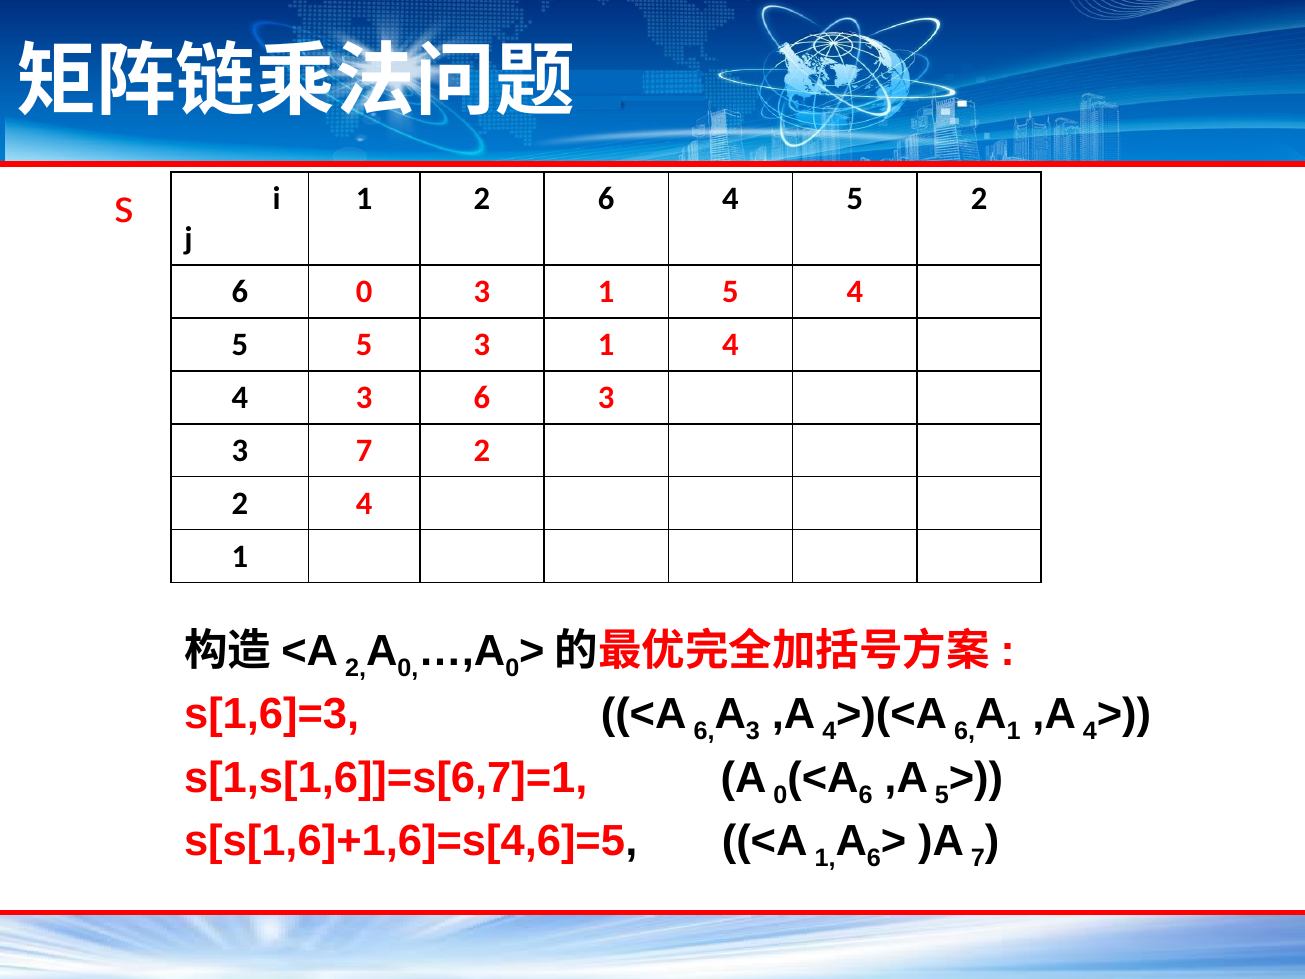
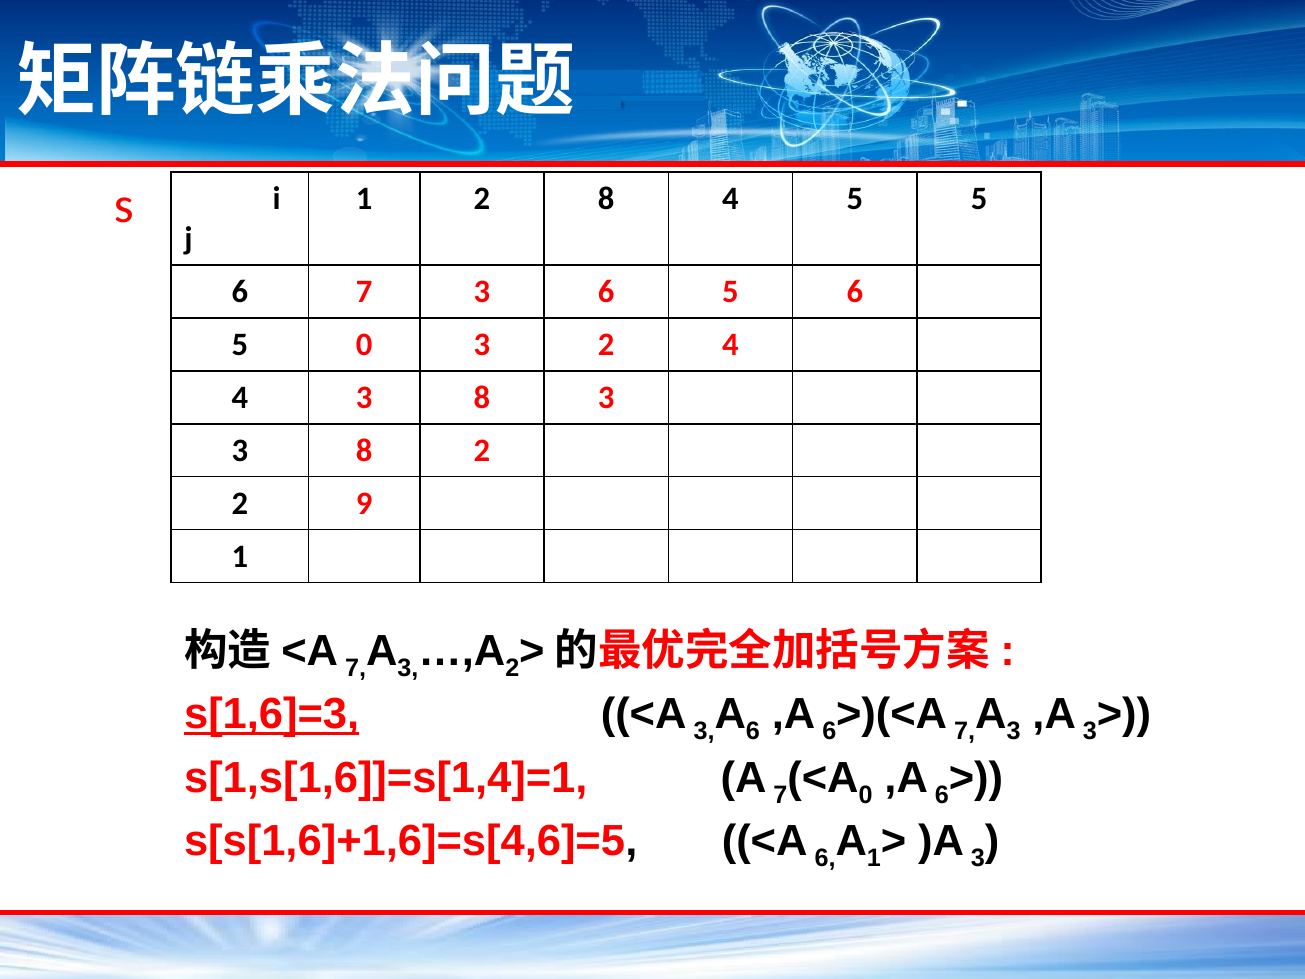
1 2 6: 6 -> 8
5 2: 2 -> 5
6 0: 0 -> 7
1 at (606, 292): 1 -> 6
4 at (855, 292): 4 -> 6
5 5: 5 -> 0
1 at (606, 345): 1 -> 2
4 3 6: 6 -> 8
7 at (364, 451): 7 -> 8
2 4: 4 -> 9
2 at (356, 668): 2 -> 7
0 at (408, 668): 0 -> 3
0 at (512, 668): 0 -> 2
s[1,6]=3 underline: none -> present
6 at (704, 731): 6 -> 3
A 3: 3 -> 6
4 at (829, 731): 4 -> 6
6 at (965, 731): 6 -> 7
1 at (1014, 731): 1 -> 3
4 at (1090, 731): 4 -> 3
s[1,s[1,6]]=s[6,7]=1: s[1,s[1,6]]=s[6,7]=1 -> s[1,s[1,6]]=s[1,4]=1
0 at (780, 795): 0 -> 7
6 at (866, 795): 6 -> 0
5 at (942, 795): 5 -> 6
<A 1: 1 -> 6
A 6: 6 -> 1
)A 7: 7 -> 3
